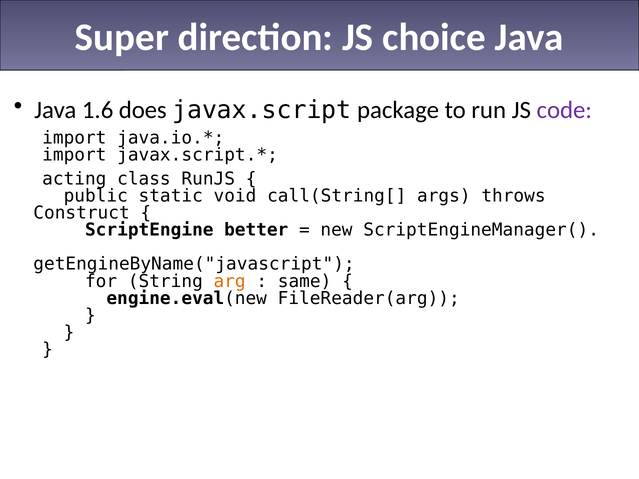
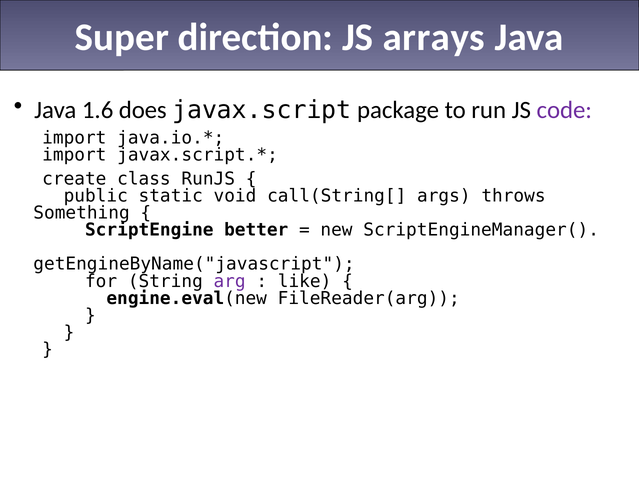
choice: choice -> arrays
acting: acting -> create
Construct: Construct -> Something
arg colour: orange -> purple
same: same -> like
